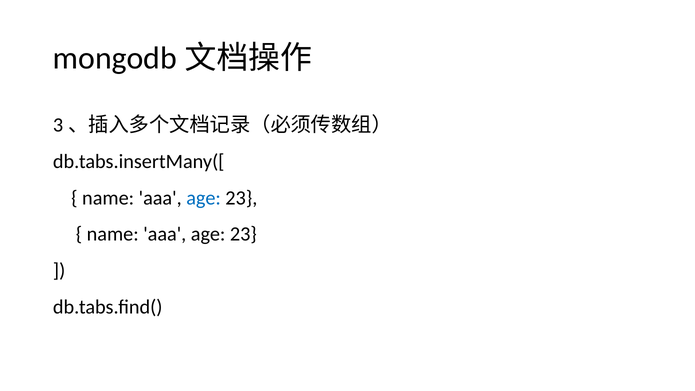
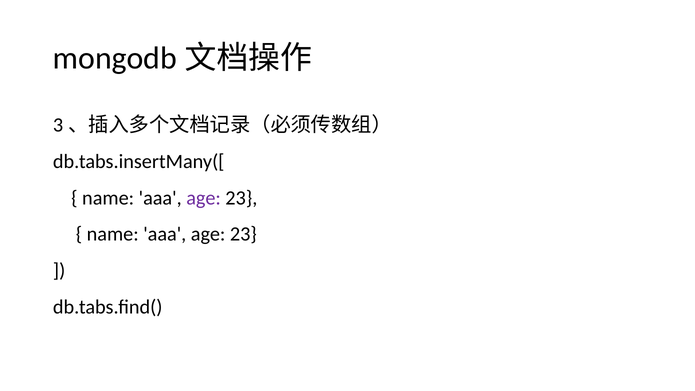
age at (204, 198) colour: blue -> purple
